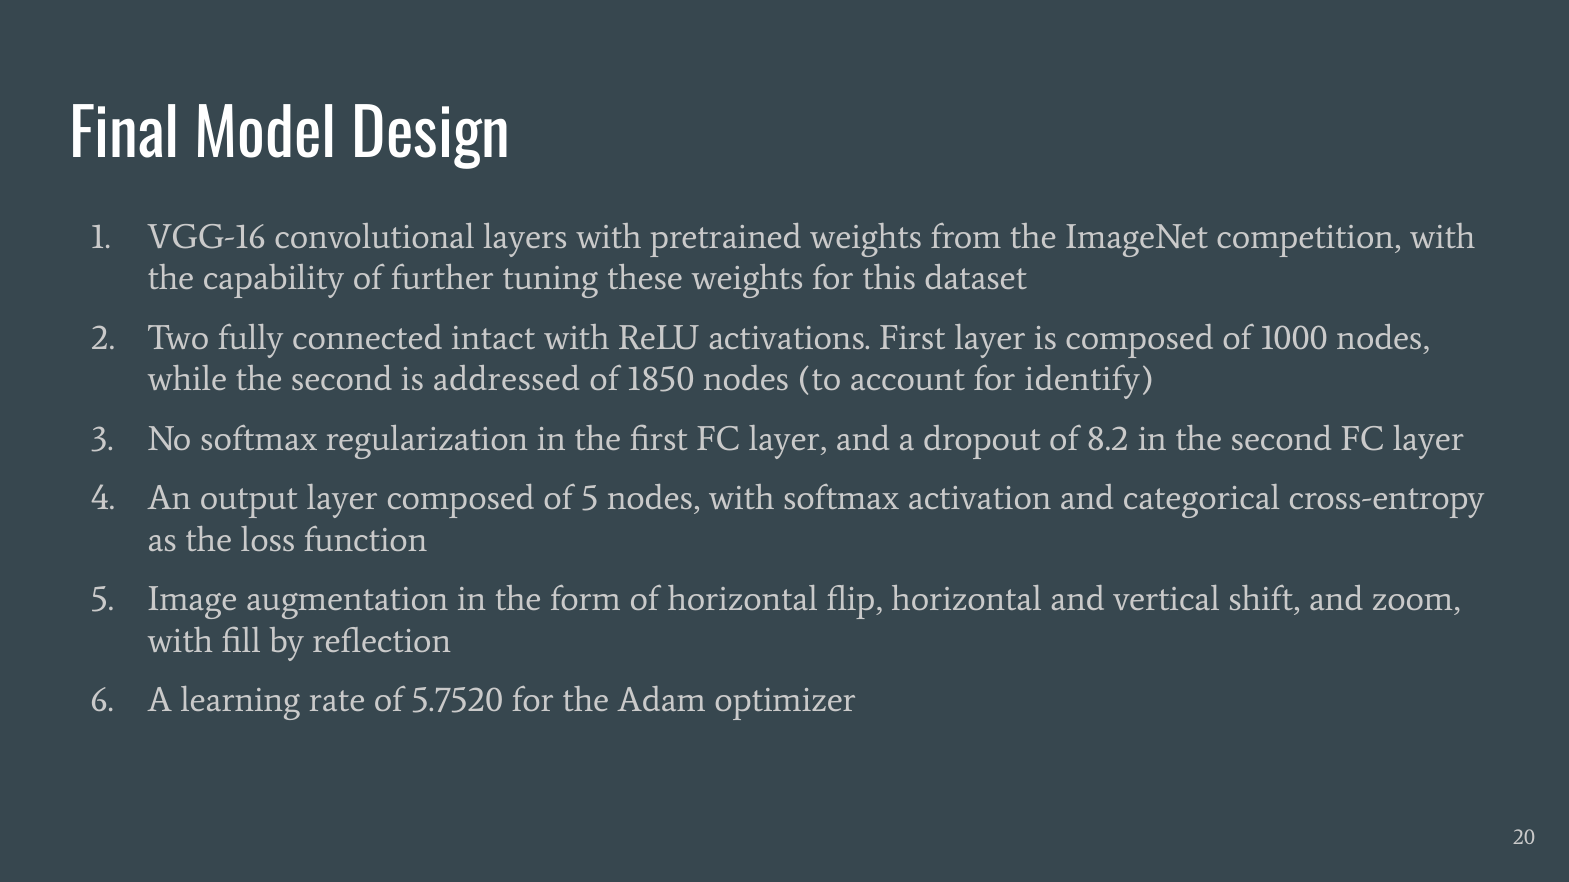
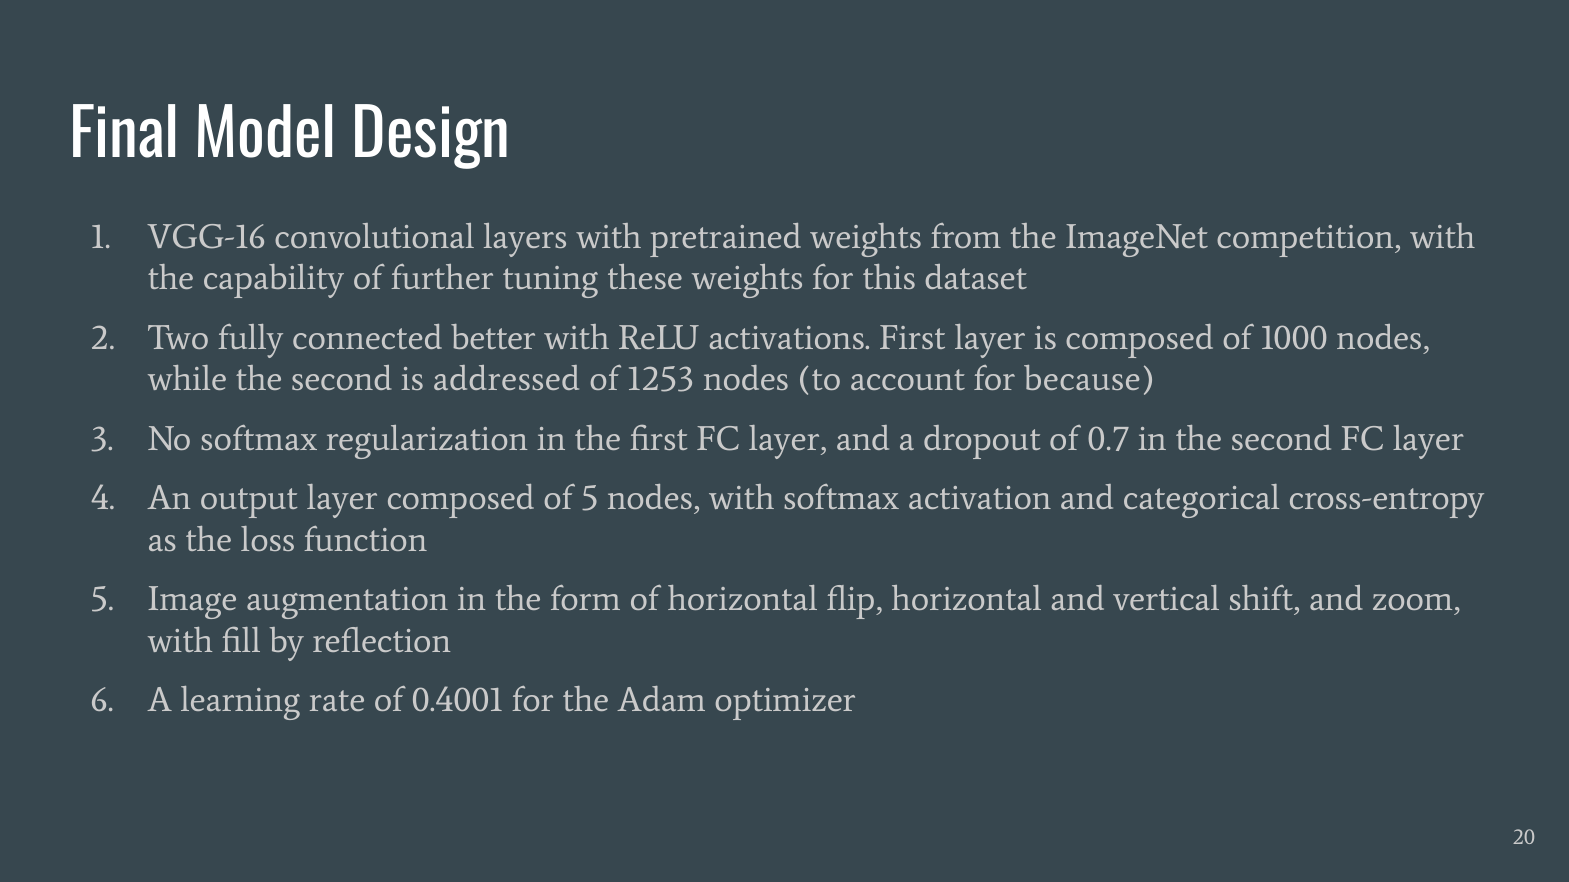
intact: intact -> better
1850: 1850 -> 1253
identify: identify -> because
8.2: 8.2 -> 0.7
5.7520: 5.7520 -> 0.4001
